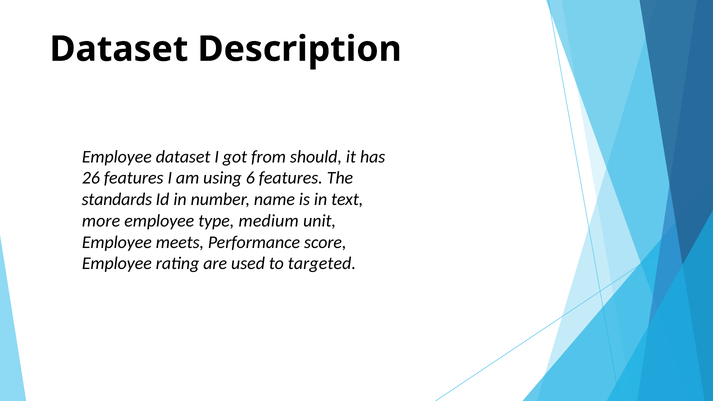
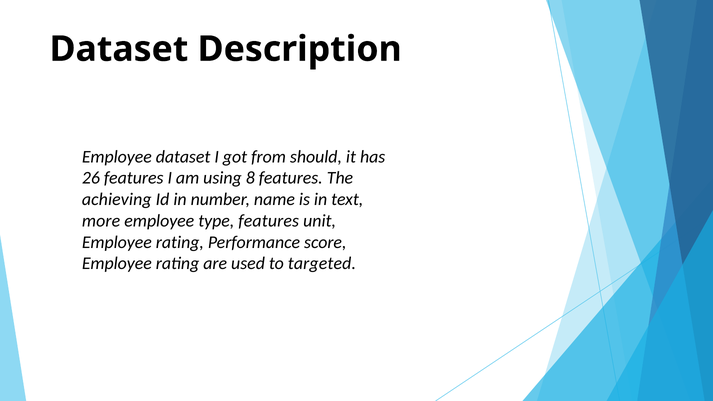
6: 6 -> 8
standards: standards -> achieving
type medium: medium -> features
meets at (180, 242): meets -> rating
